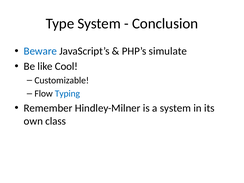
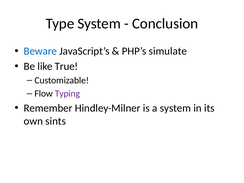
Cool: Cool -> True
Typing colour: blue -> purple
class: class -> sints
